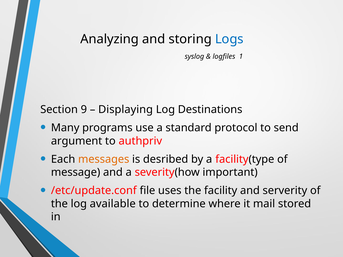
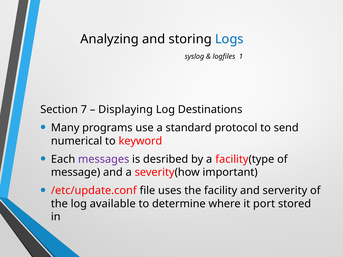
9: 9 -> 7
argument: argument -> numerical
authpriv: authpriv -> keyword
messages colour: orange -> purple
mail: mail -> port
